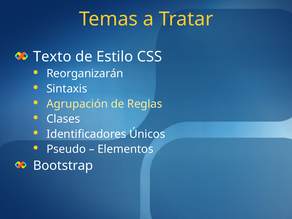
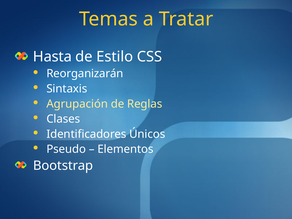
Texto: Texto -> Hasta
